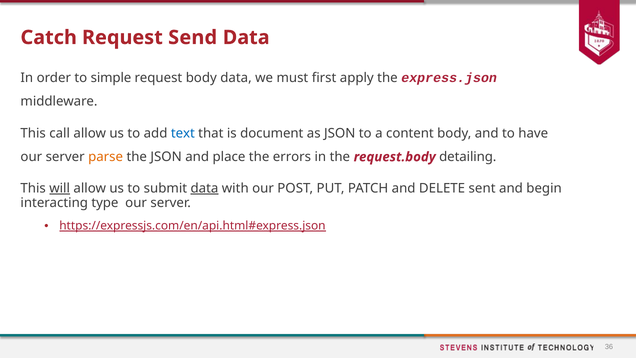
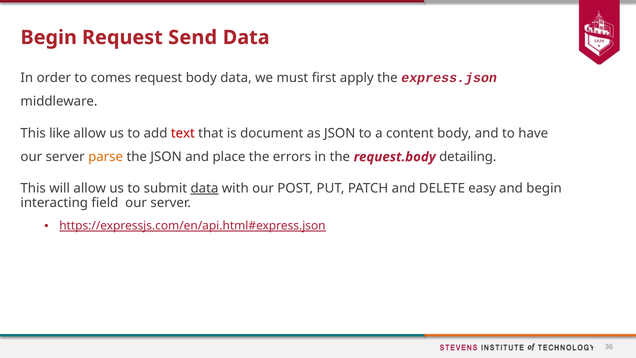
Catch at (49, 37): Catch -> Begin
simple: simple -> comes
call: call -> like
text colour: blue -> red
will underline: present -> none
sent: sent -> easy
type: type -> field
